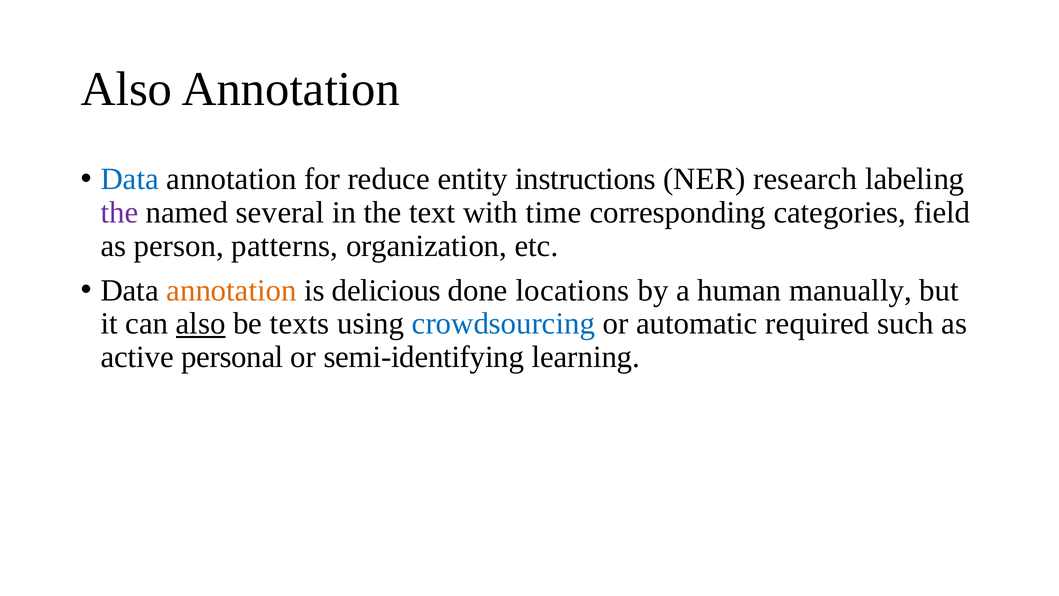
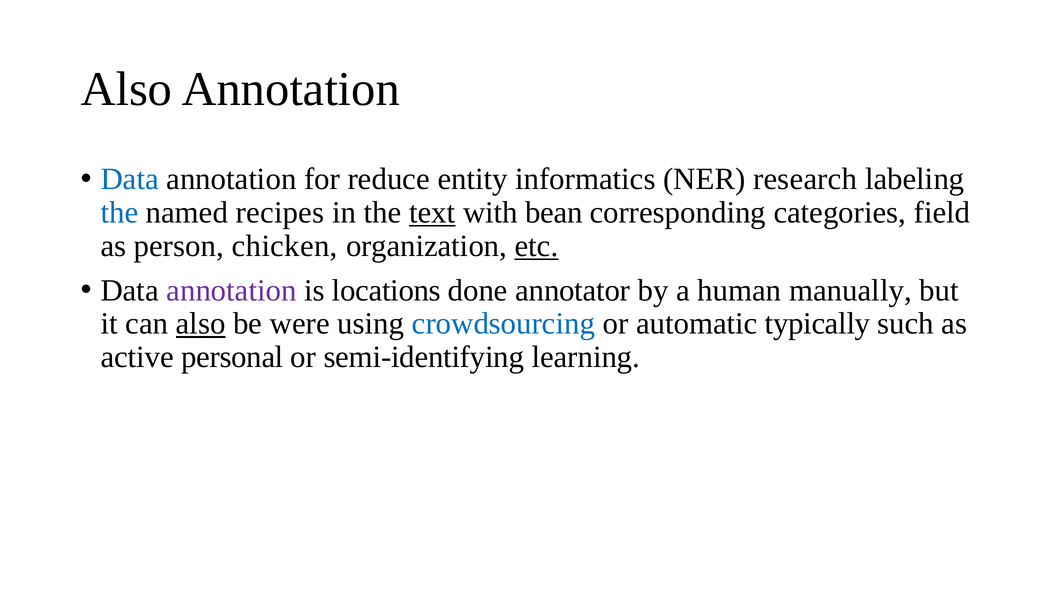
instructions: instructions -> informatics
the at (119, 212) colour: purple -> blue
several: several -> recipes
text underline: none -> present
time: time -> bean
patterns: patterns -> chicken
etc underline: none -> present
annotation at (231, 290) colour: orange -> purple
delicious: delicious -> locations
locations: locations -> annotator
texts: texts -> were
required: required -> typically
